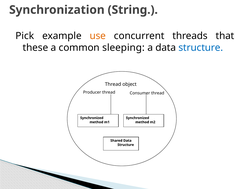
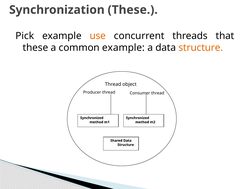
Synchronization String: String -> These
common sleeping: sleeping -> example
structure at (201, 48) colour: blue -> orange
